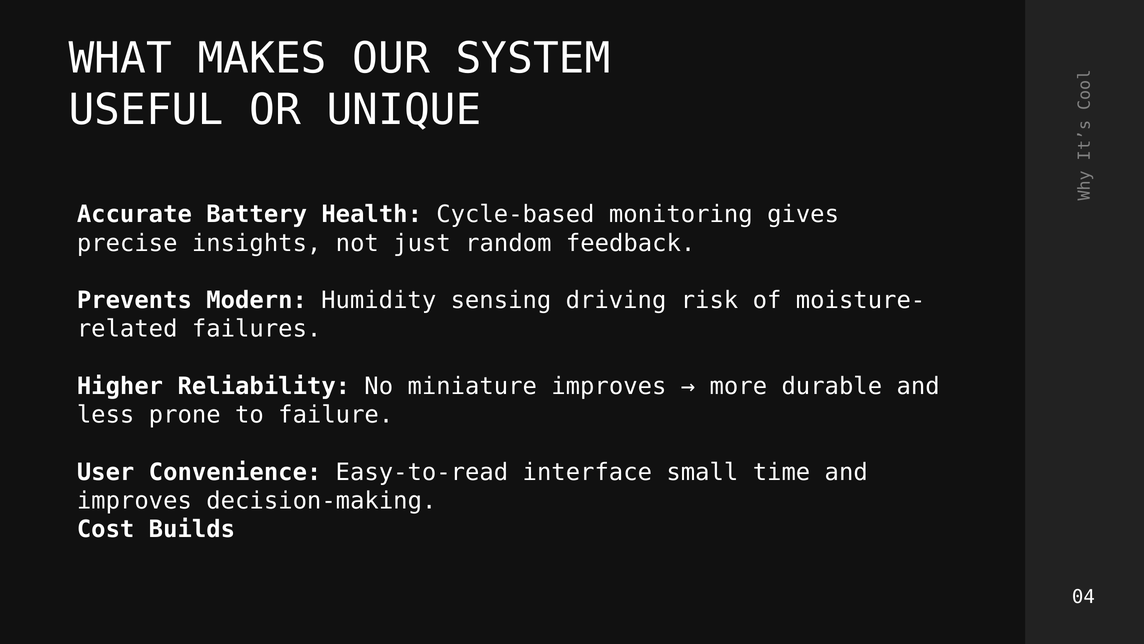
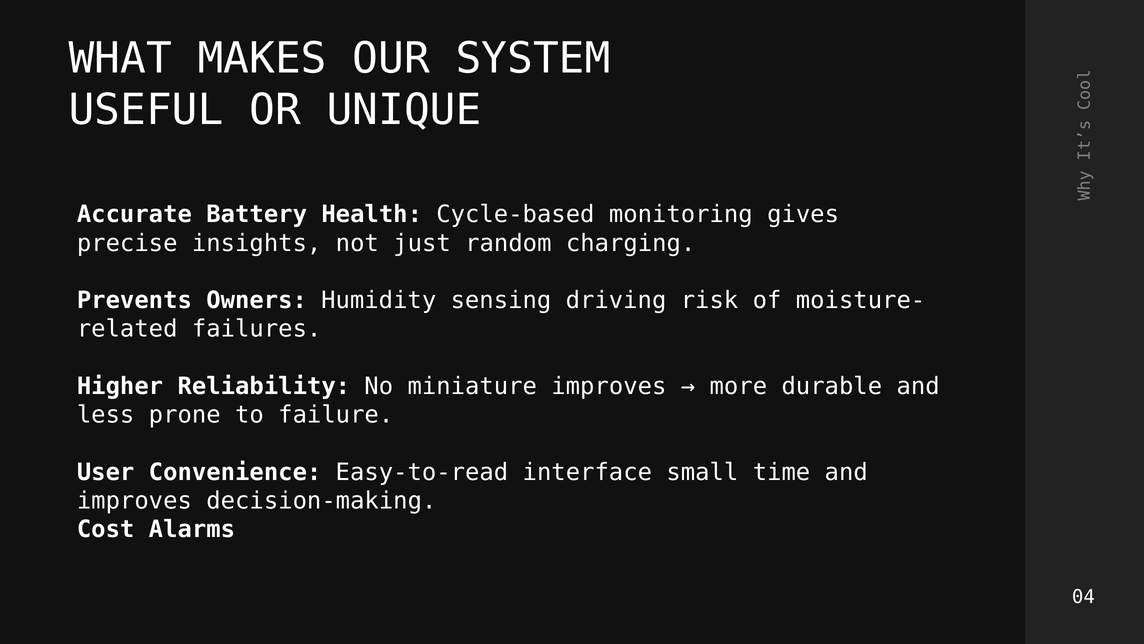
feedback: feedback -> charging
Modern: Modern -> Owners
Builds: Builds -> Alarms
